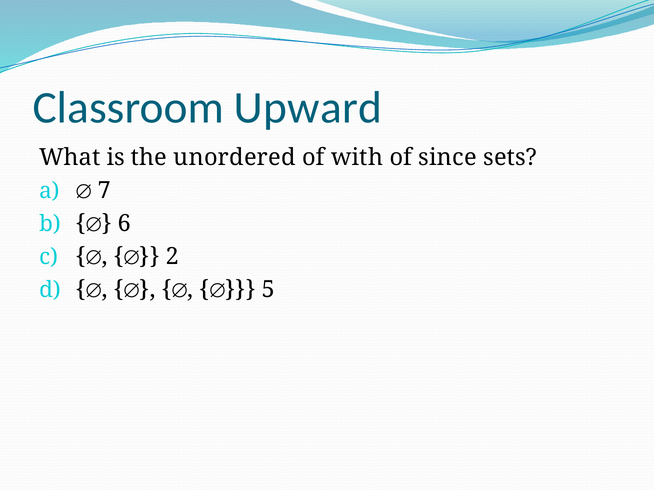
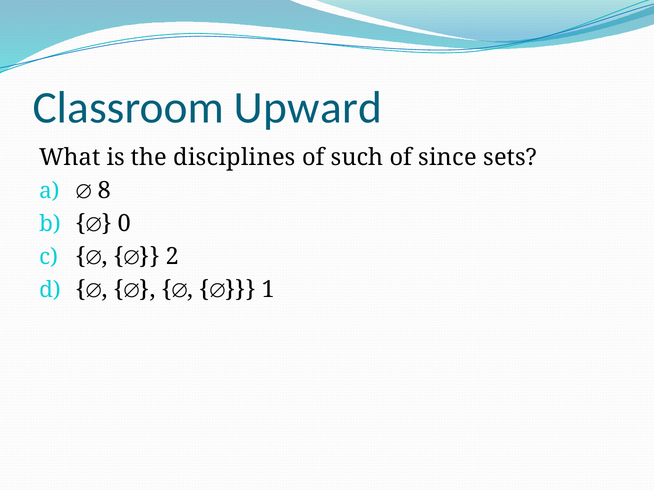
unordered: unordered -> disciplines
with: with -> such
7: 7 -> 8
6: 6 -> 0
5: 5 -> 1
